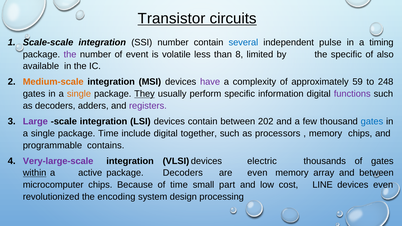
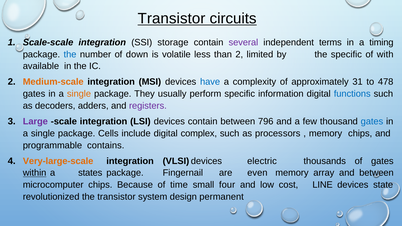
SSI number: number -> storage
several colour: blue -> purple
pulse: pulse -> terms
the at (70, 54) colour: purple -> blue
event: event -> down
than 8: 8 -> 2
also: also -> with
have colour: purple -> blue
59: 59 -> 31
248: 248 -> 478
They underline: present -> none
functions colour: purple -> blue
202: 202 -> 796
package Time: Time -> Cells
together: together -> complex
Very-large-scale colour: purple -> orange
active: active -> states
package Decoders: Decoders -> Fingernail
part: part -> four
devices even: even -> state
the encoding: encoding -> transistor
processing: processing -> permanent
